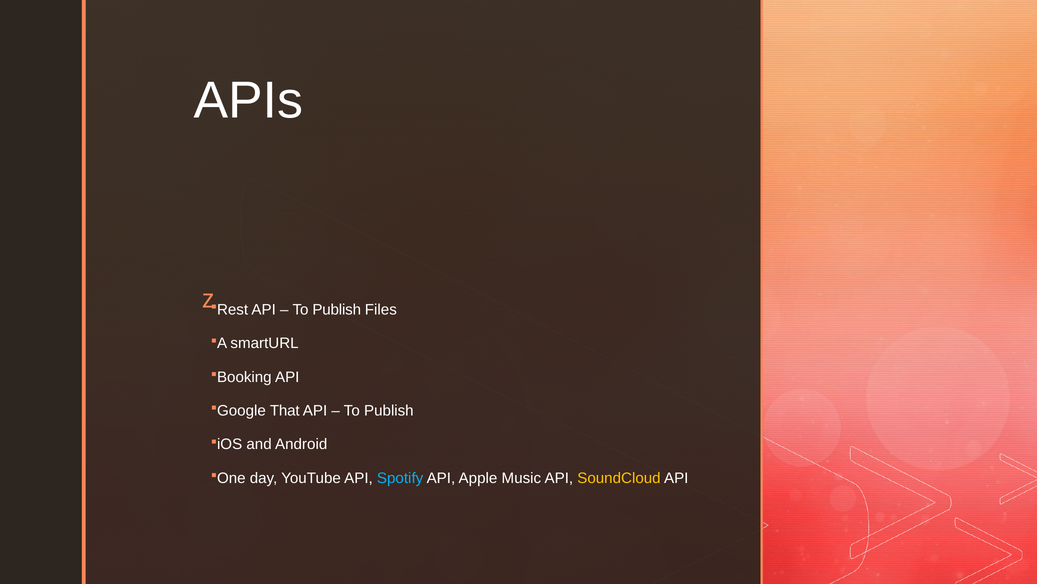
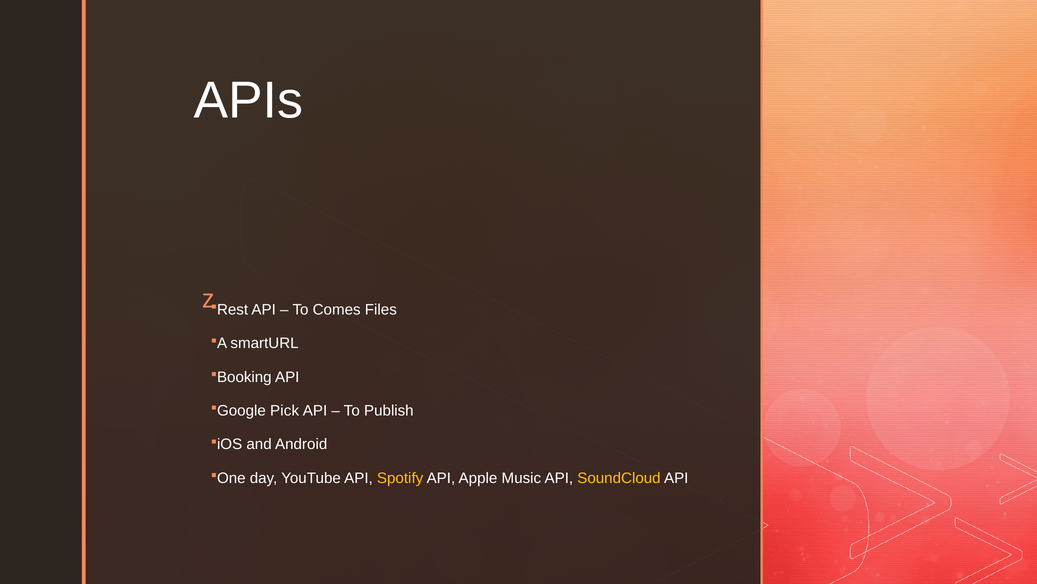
Publish at (337, 309): Publish -> Comes
That: That -> Pick
Spotify colour: light blue -> yellow
